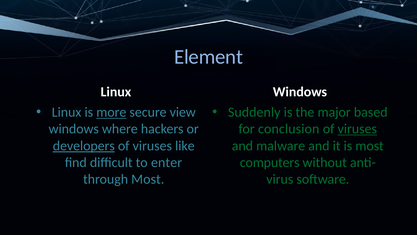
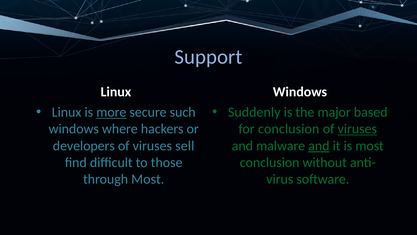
Element: Element -> Support
view: view -> such
developers underline: present -> none
like: like -> sell
and at (319, 145) underline: none -> present
enter: enter -> those
computers at (270, 162): computers -> conclusion
